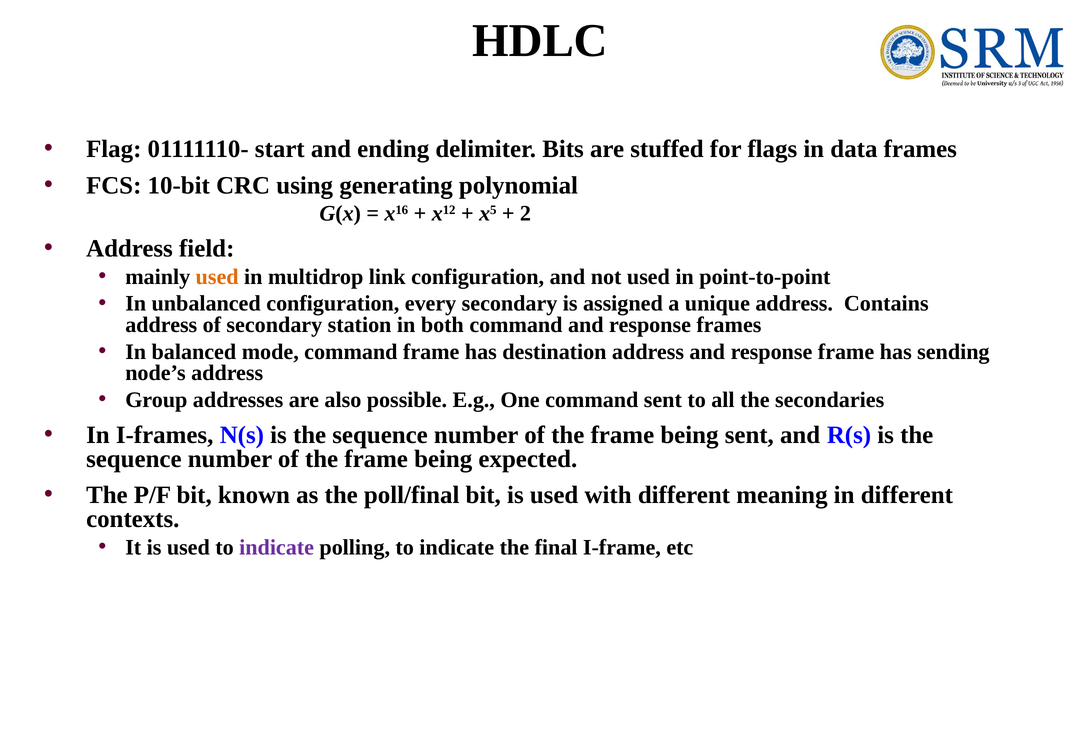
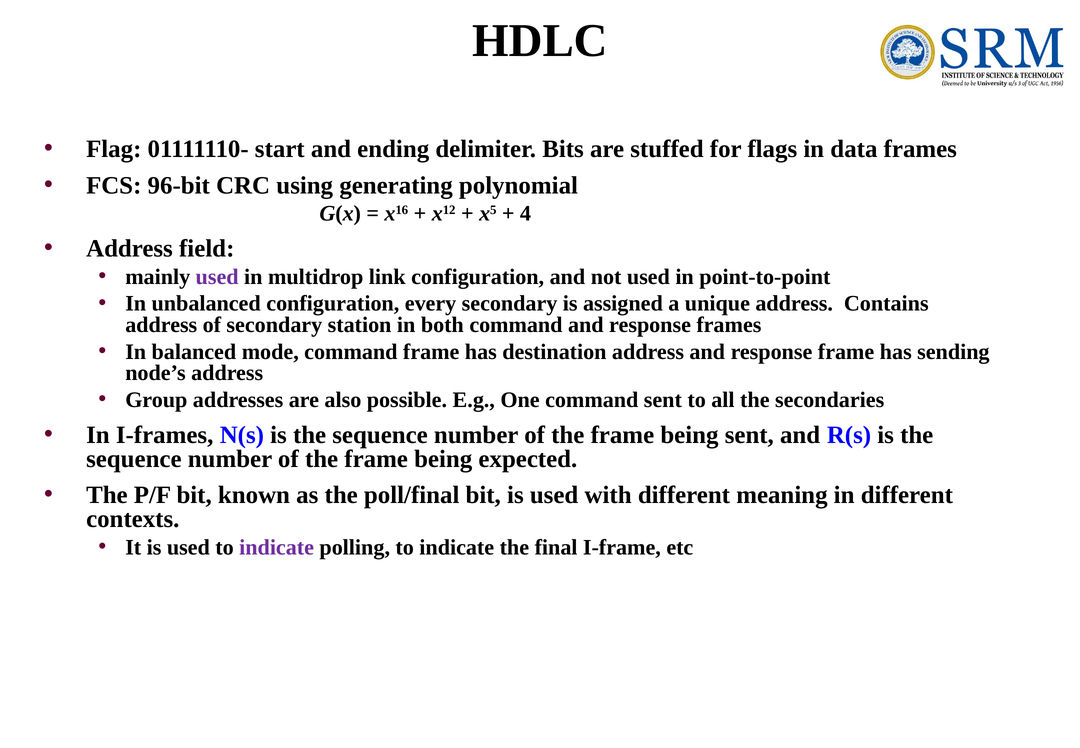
10-bit: 10-bit -> 96-bit
2: 2 -> 4
used at (217, 277) colour: orange -> purple
